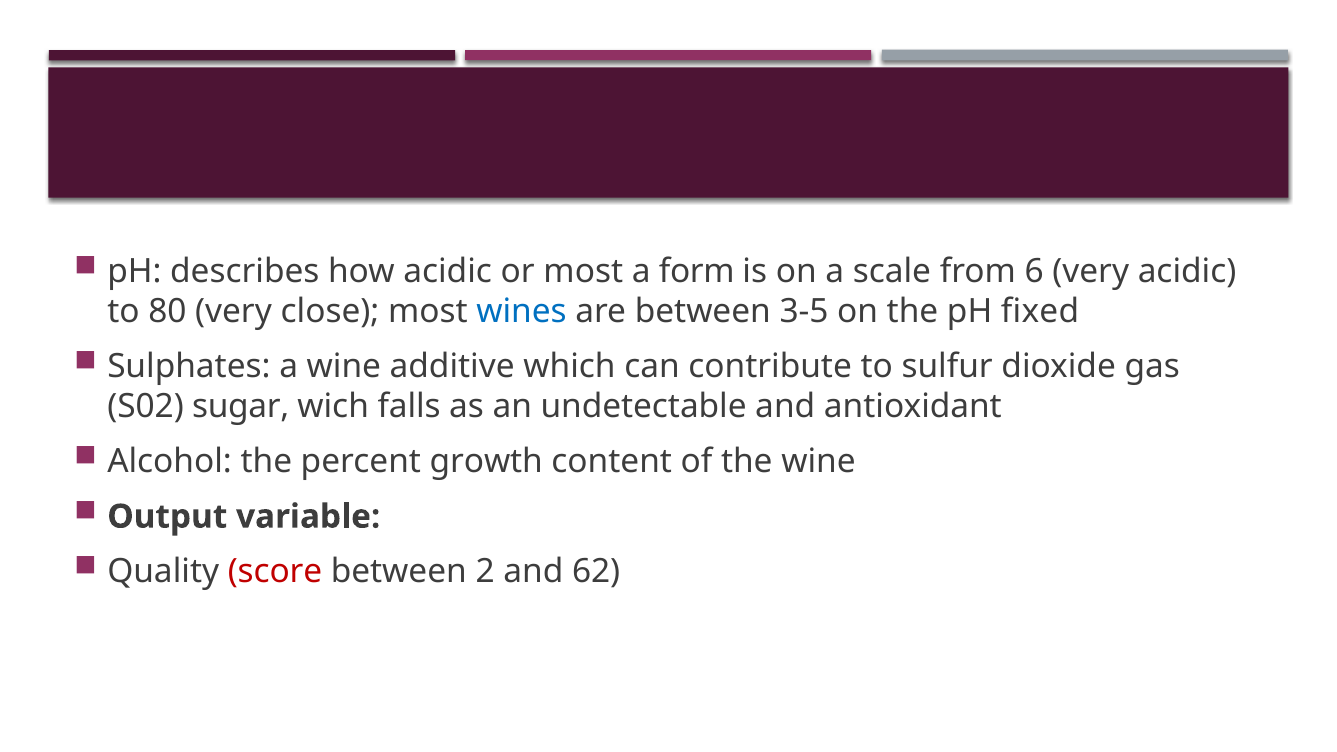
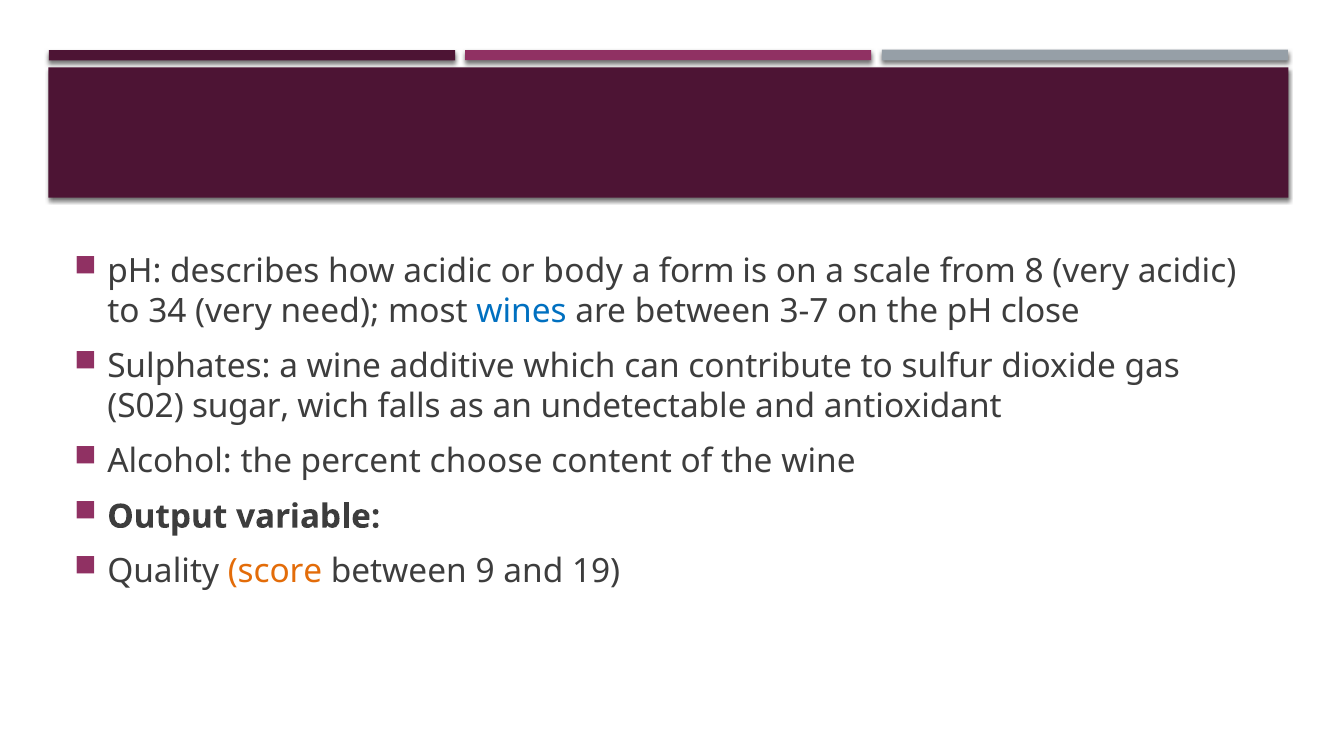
or most: most -> body
6: 6 -> 8
80: 80 -> 34
close: close -> need
3-5: 3-5 -> 3-7
fixed: fixed -> close
growth: growth -> choose
score colour: red -> orange
2: 2 -> 9
62: 62 -> 19
